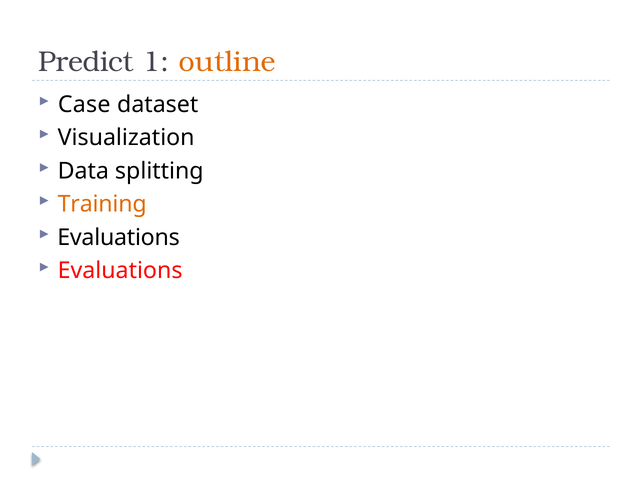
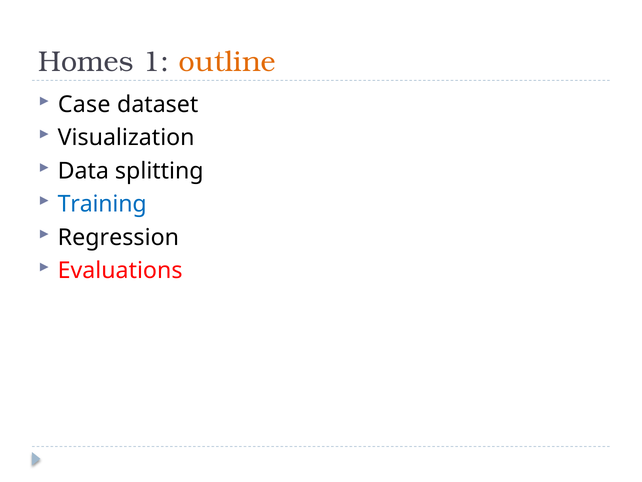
Predict: Predict -> Homes
Training colour: orange -> blue
Evaluations at (119, 237): Evaluations -> Regression
